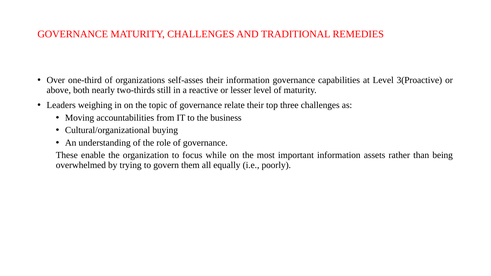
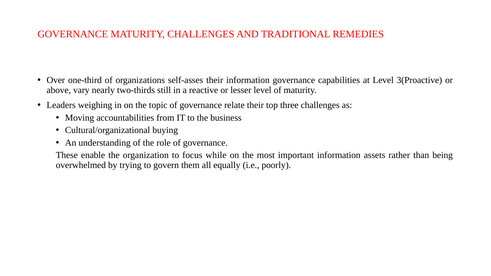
both: both -> vary
